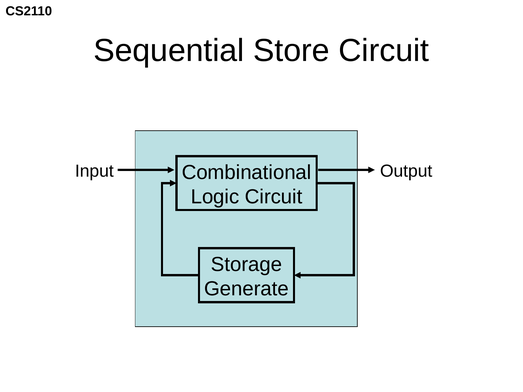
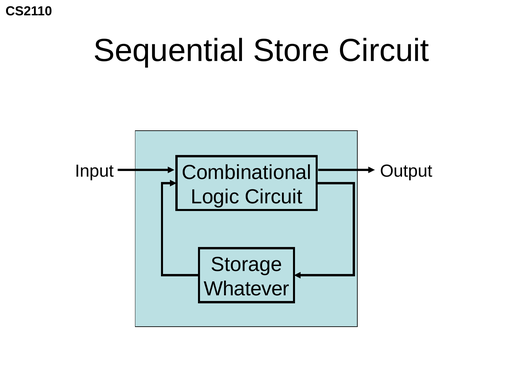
Generate: Generate -> Whatever
